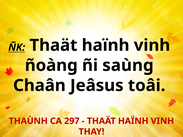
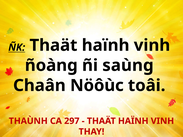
Jeâsus: Jeâsus -> Nöôùc
